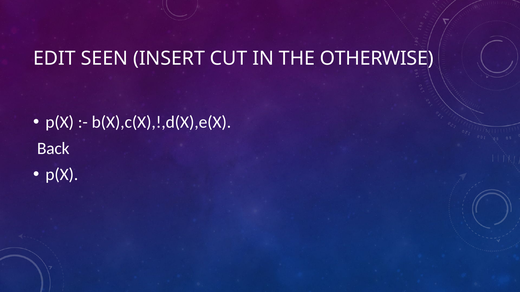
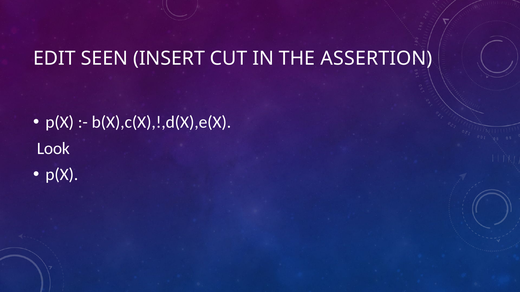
OTHERWISE: OTHERWISE -> ASSERTION
Back: Back -> Look
